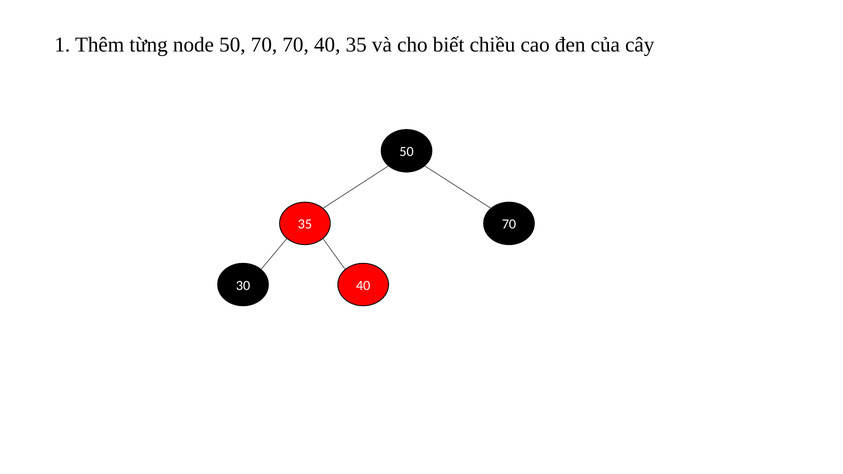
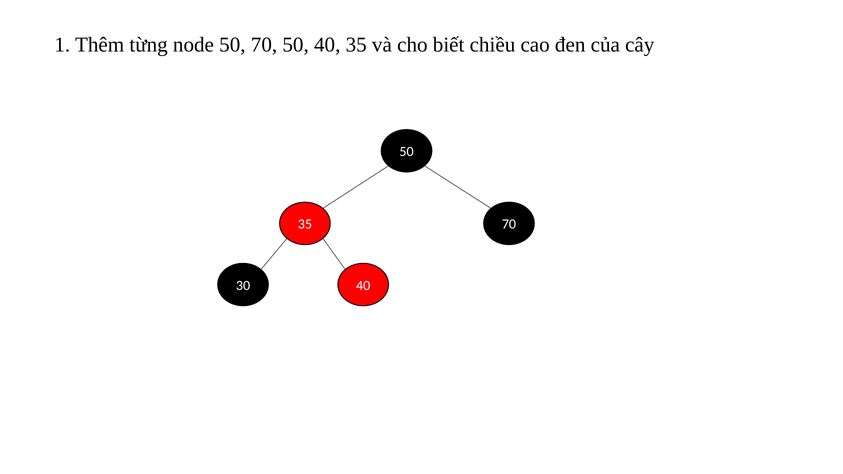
70 70: 70 -> 50
